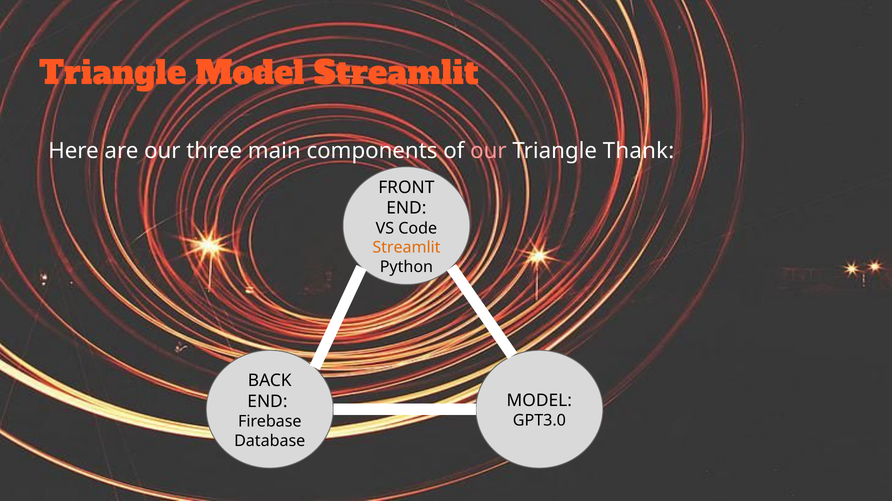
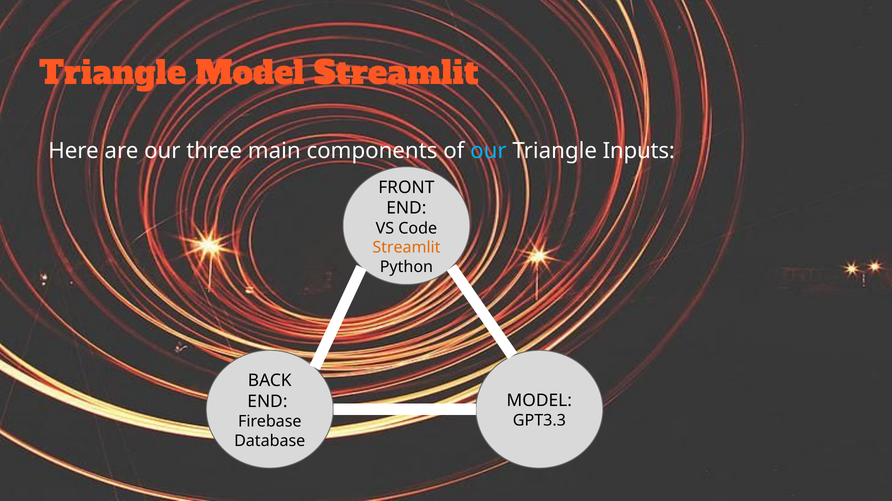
our at (488, 151) colour: pink -> light blue
Thank: Thank -> Inputs
GPT3.0: GPT3.0 -> GPT3.3
